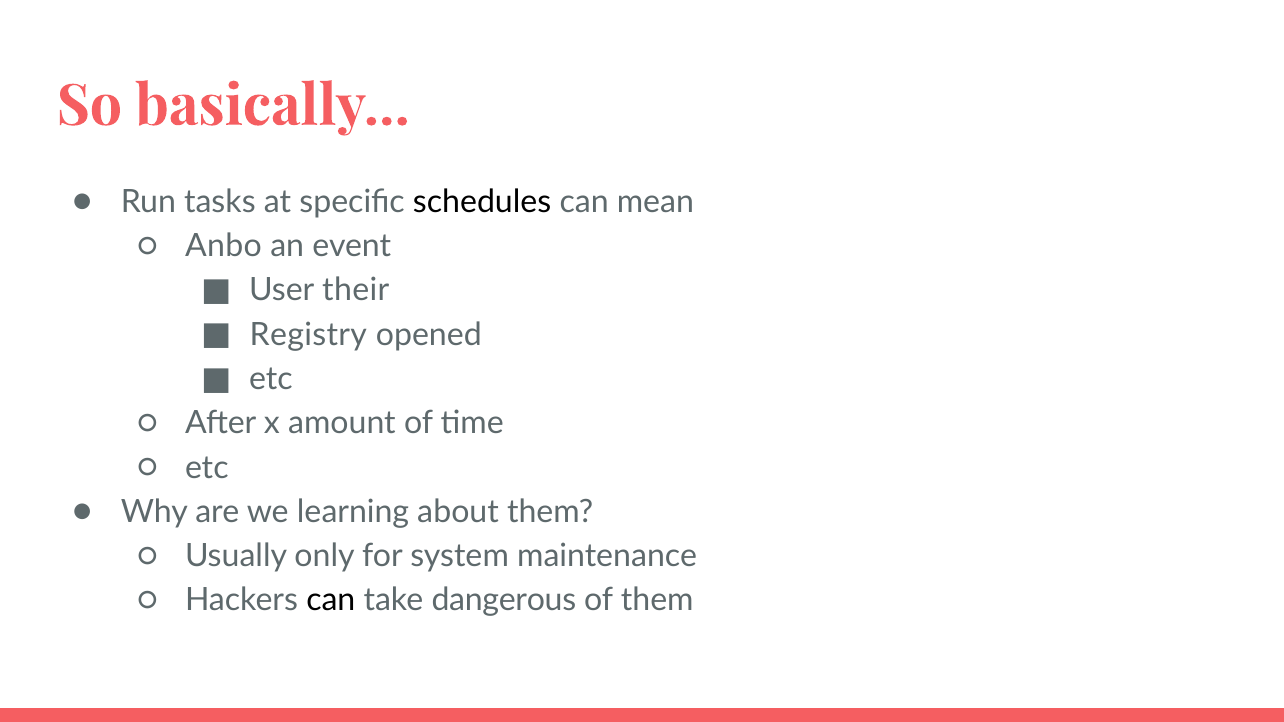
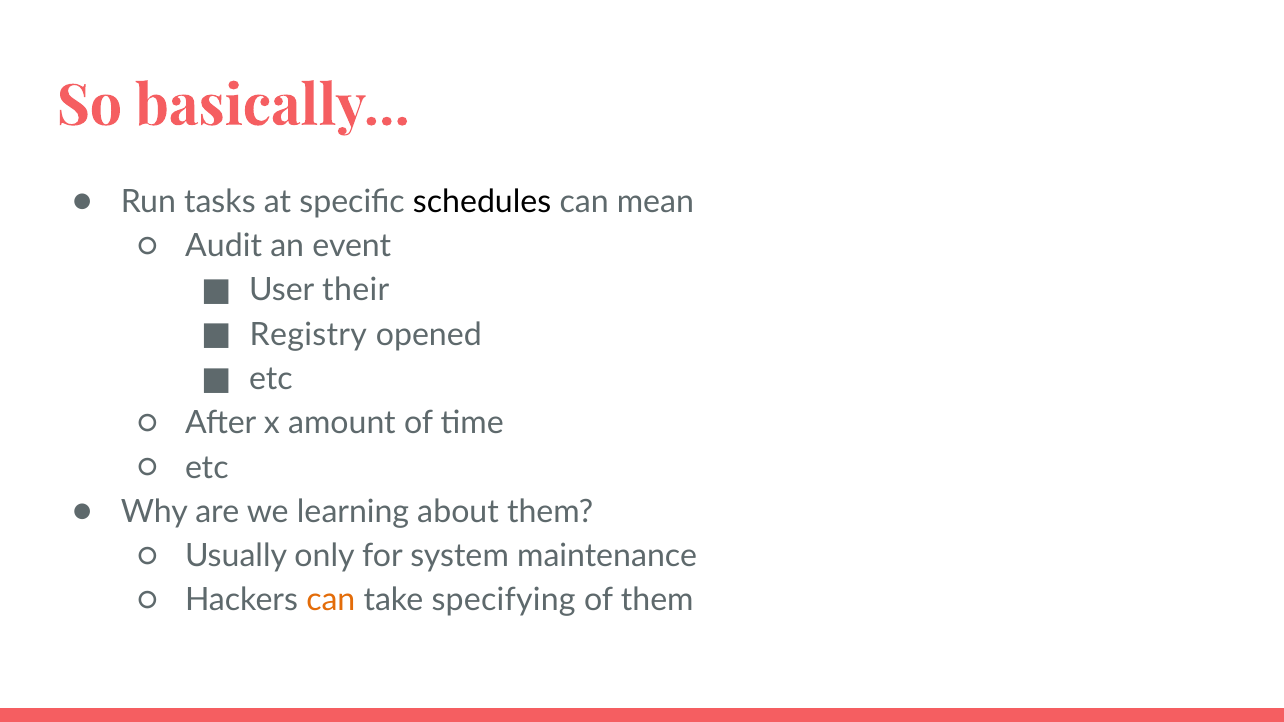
Anbo: Anbo -> Audit
can at (331, 600) colour: black -> orange
dangerous: dangerous -> specifying
